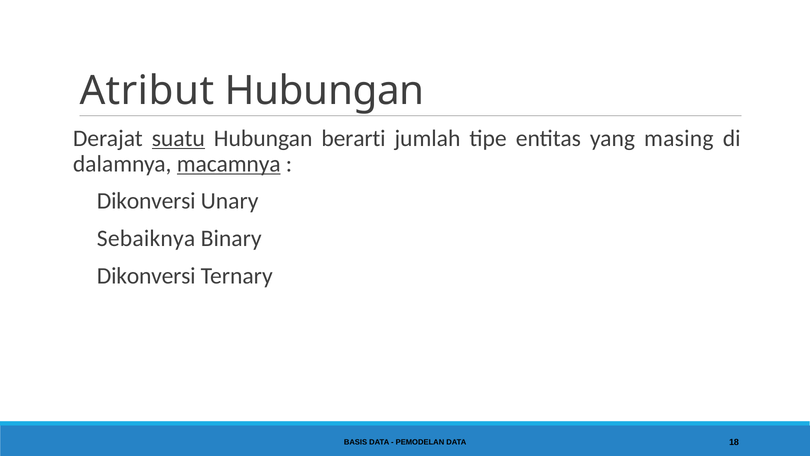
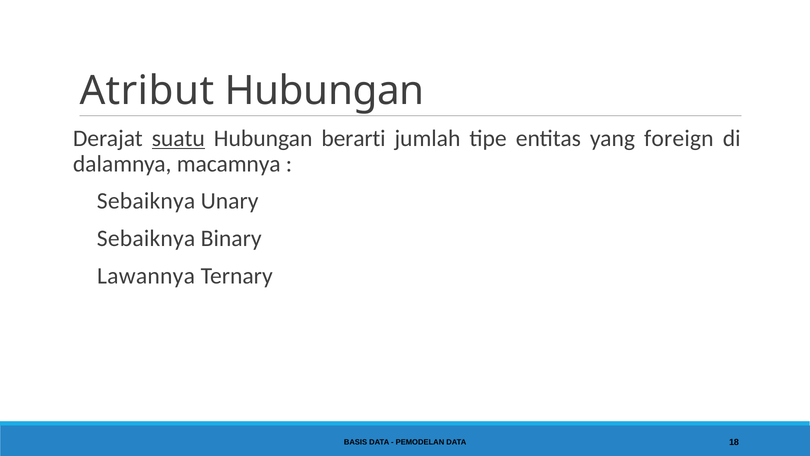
masing: masing -> foreign
macamnya underline: present -> none
Dikonversi at (146, 201): Dikonversi -> Sebaiknya
Dikonversi at (146, 276): Dikonversi -> Lawannya
